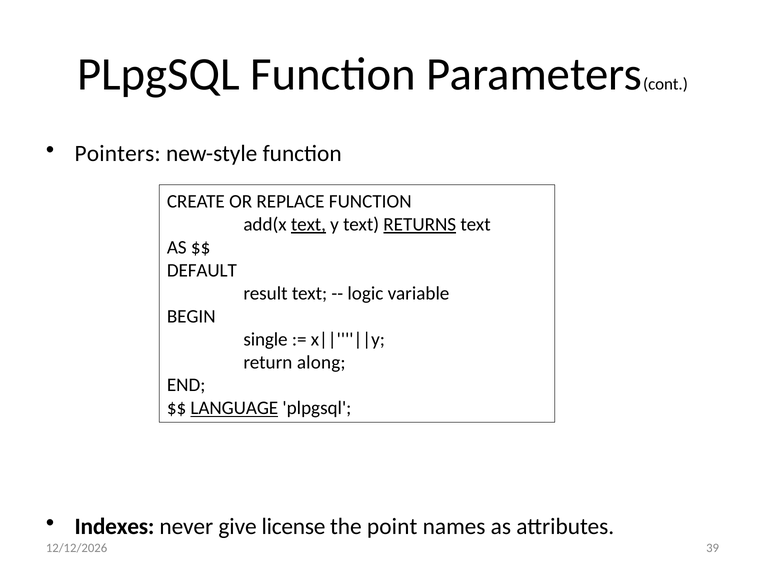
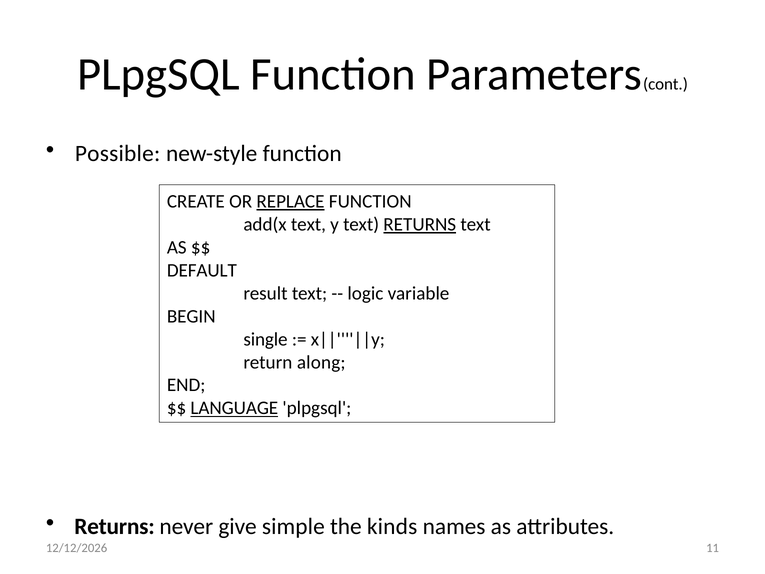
Pointers: Pointers -> Possible
REPLACE underline: none -> present
text at (308, 224) underline: present -> none
Indexes at (114, 526): Indexes -> Returns
license: license -> simple
point: point -> kinds
39: 39 -> 11
